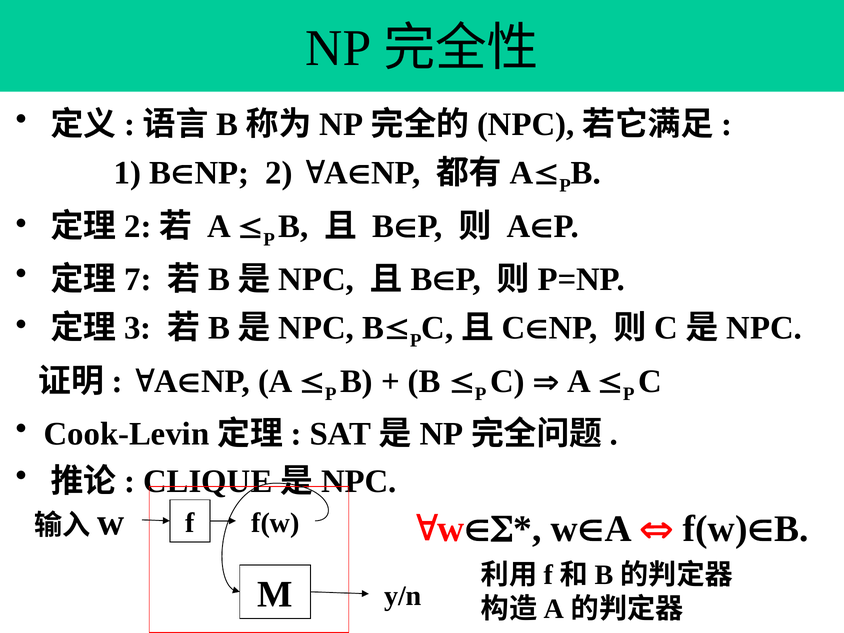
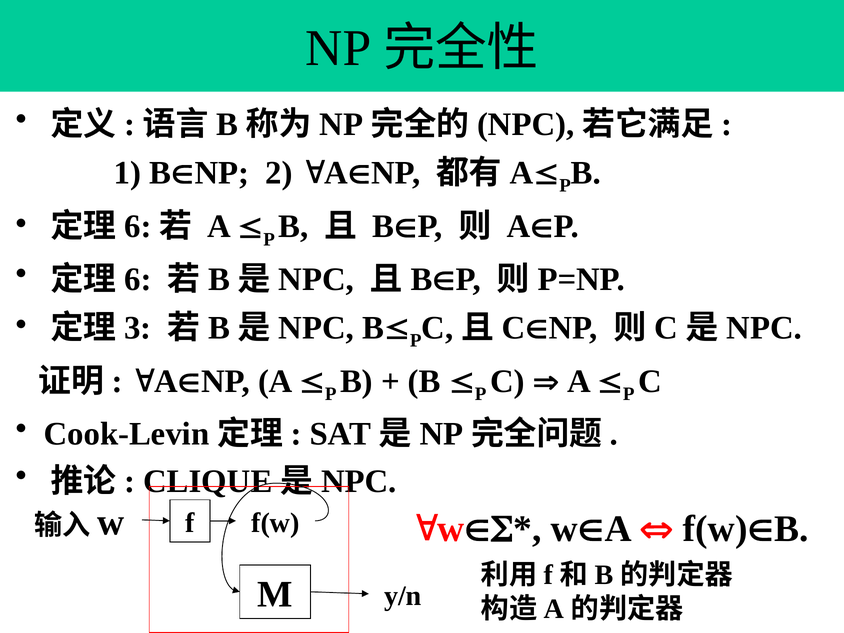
2 at (138, 227): 2 -> 6
7 at (138, 279): 7 -> 6
